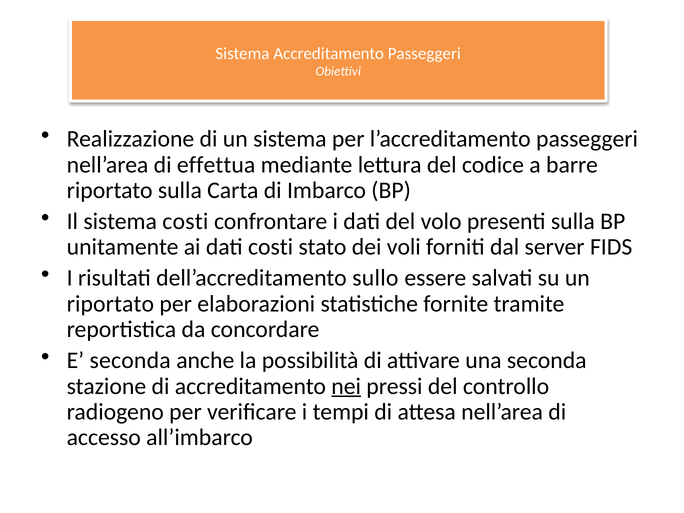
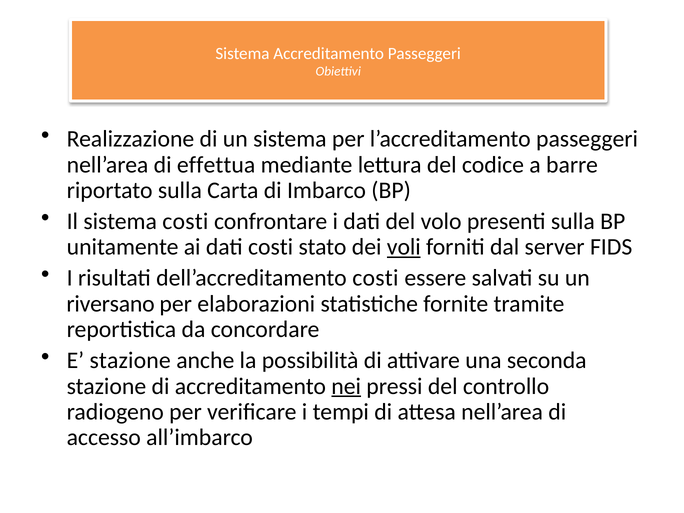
voli underline: none -> present
dell’accreditamento sullo: sullo -> costi
riportato at (110, 304): riportato -> riversano
E seconda: seconda -> stazione
